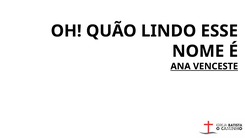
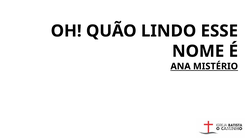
VENCESTE: VENCESTE -> MISTÉRIO
